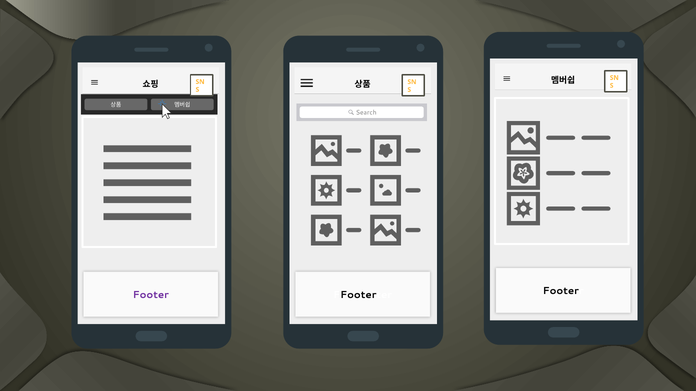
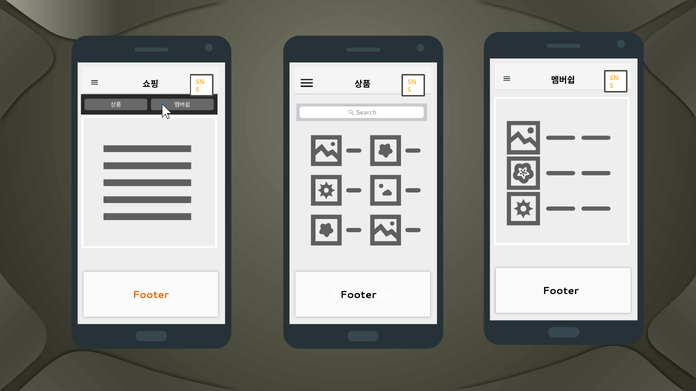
Footer colour: purple -> orange
